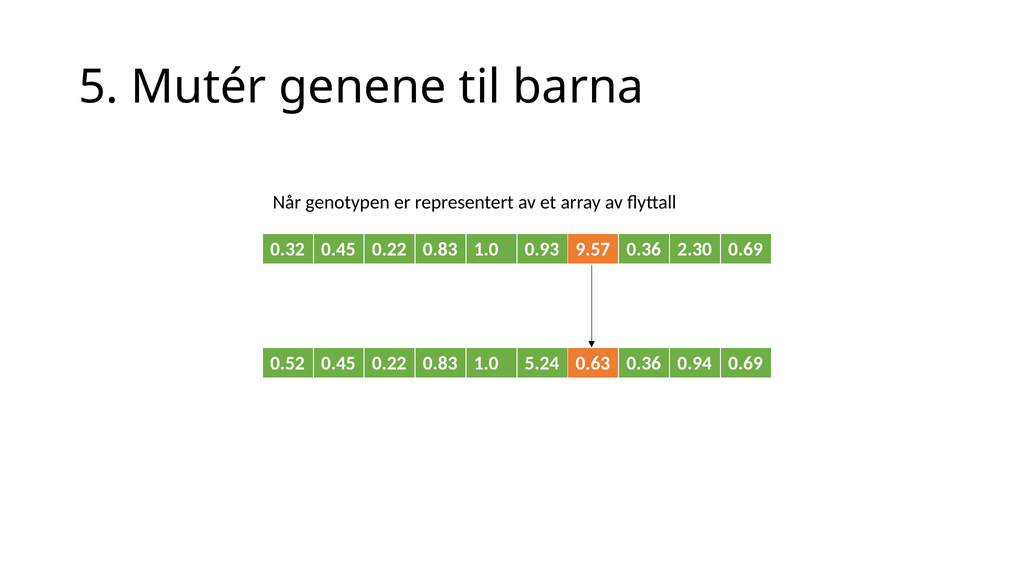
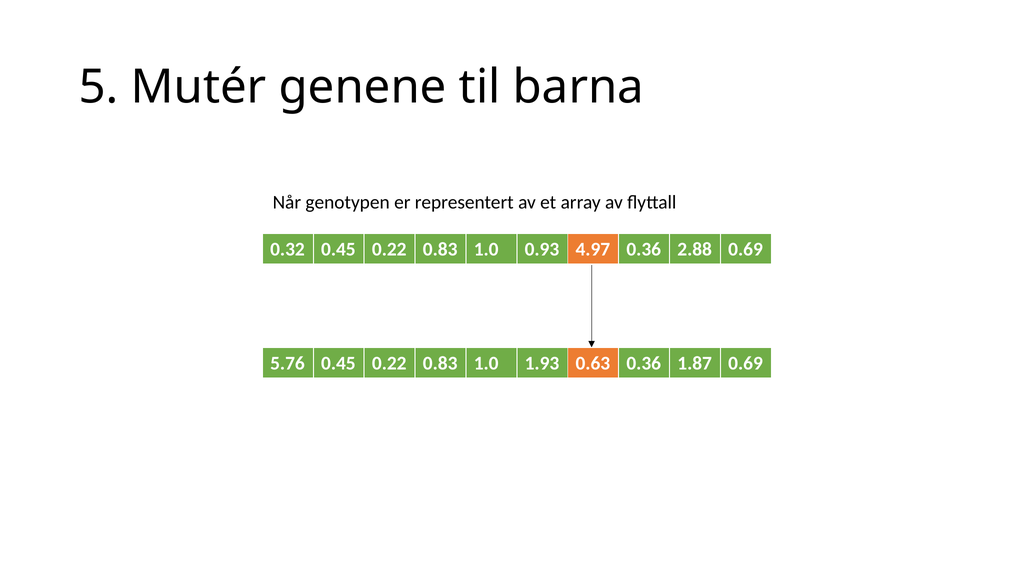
9.57: 9.57 -> 4.97
2.30: 2.30 -> 2.88
0.52: 0.52 -> 5.76
5.24: 5.24 -> 1.93
0.94: 0.94 -> 1.87
